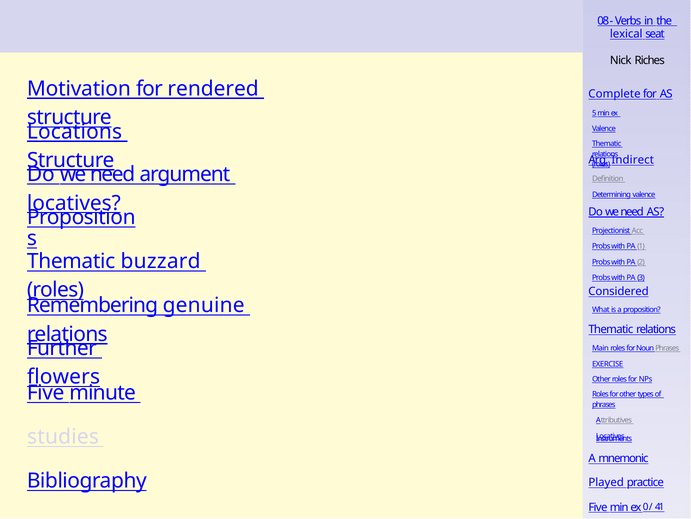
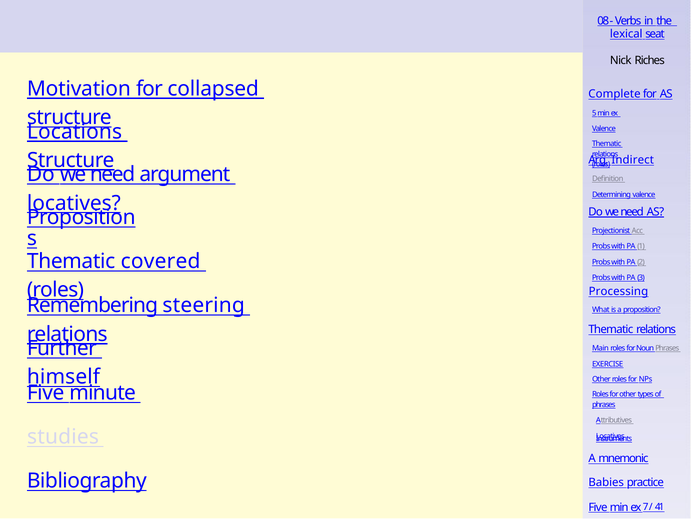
rendered: rendered -> collapsed
buzzard: buzzard -> covered
Considered: Considered -> Processing
genuine: genuine -> steering
flowers: flowers -> himself
Played: Played -> Babies
0: 0 -> 7
